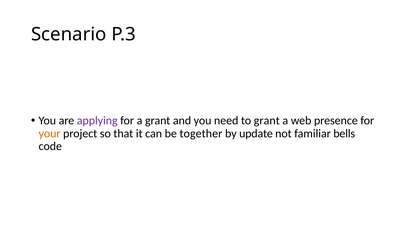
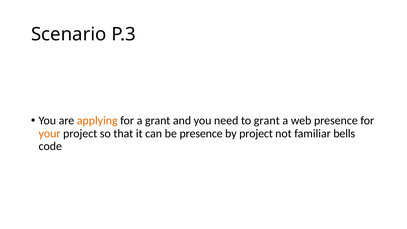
applying colour: purple -> orange
be together: together -> presence
by update: update -> project
